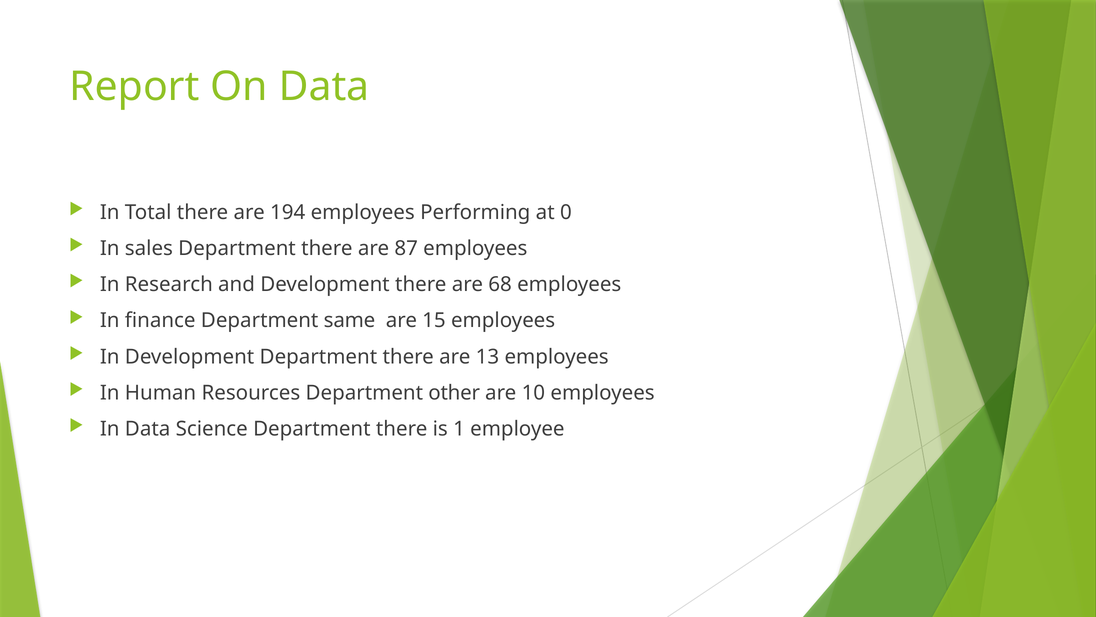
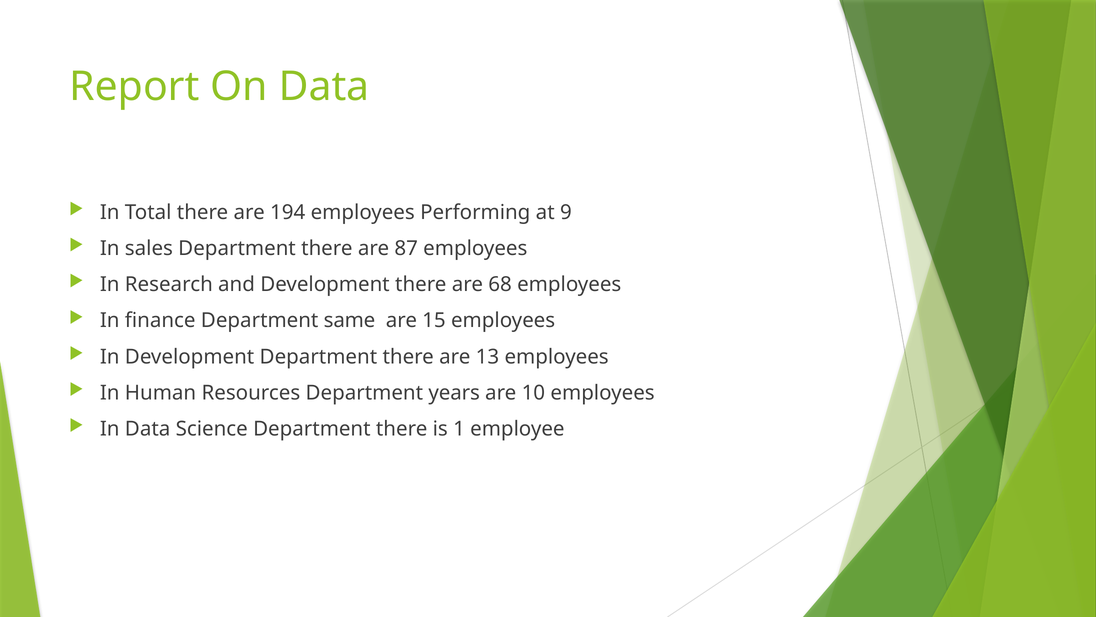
0: 0 -> 9
other: other -> years
